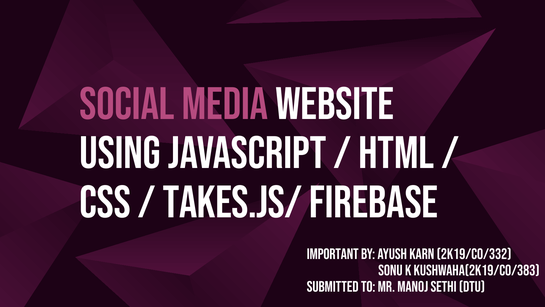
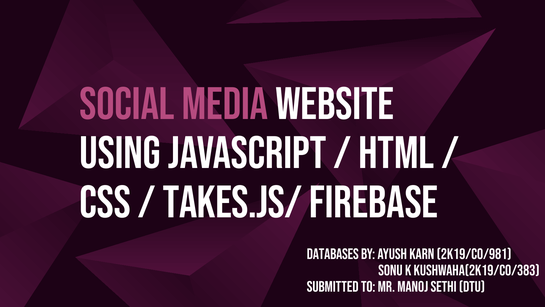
IMPORTANT: IMPORTANT -> DATABASES
2K19/CO/332: 2K19/CO/332 -> 2K19/CO/981
